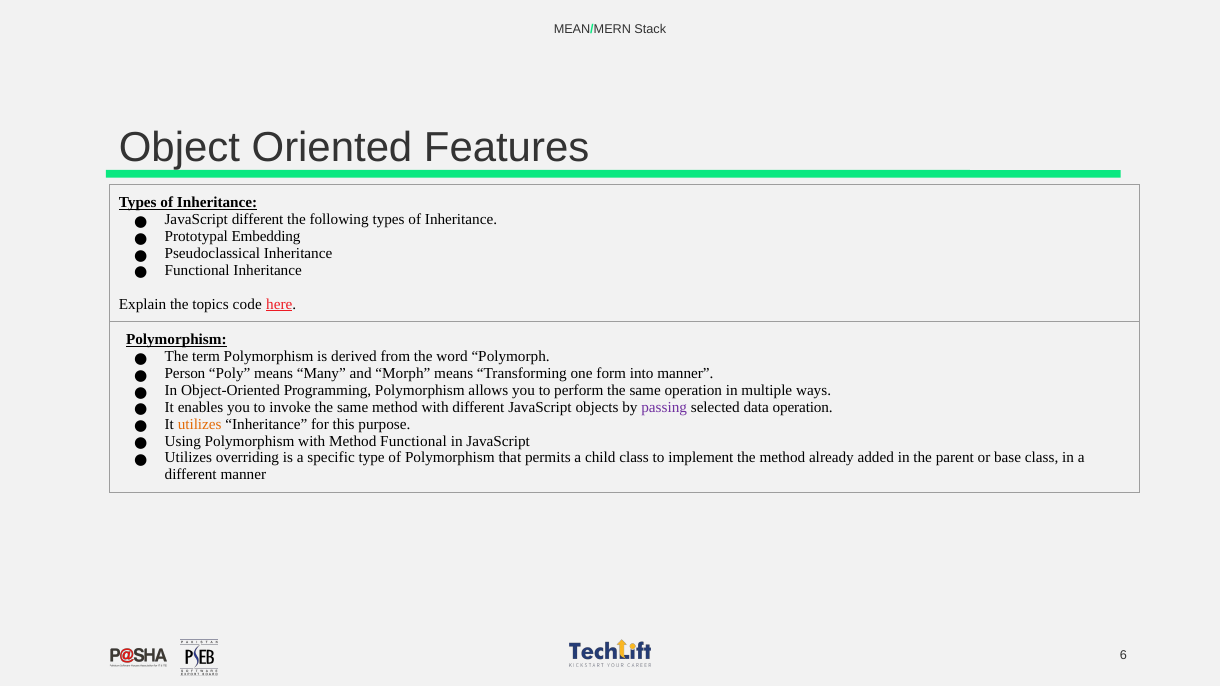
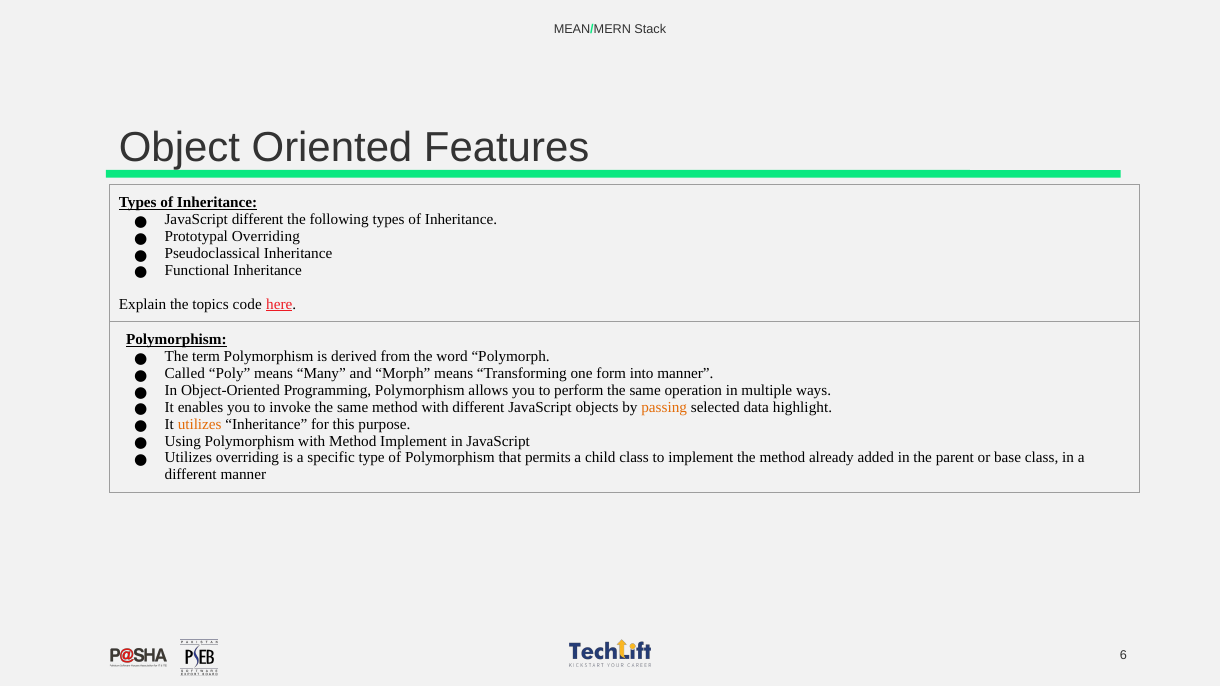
Prototypal Embedding: Embedding -> Overriding
Person: Person -> Called
passing colour: purple -> orange
data operation: operation -> highlight
Method Functional: Functional -> Implement
